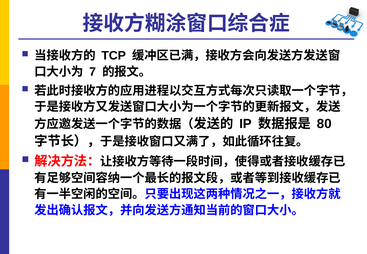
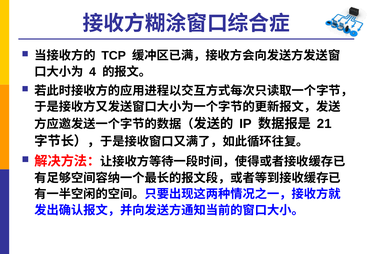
7: 7 -> 4
80: 80 -> 21
